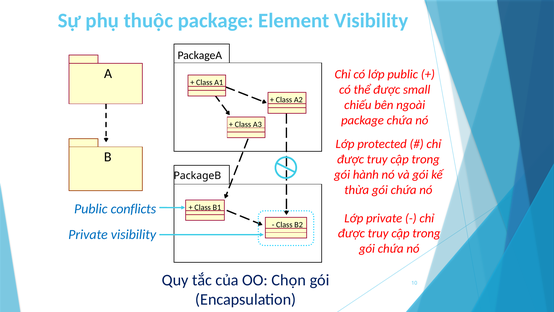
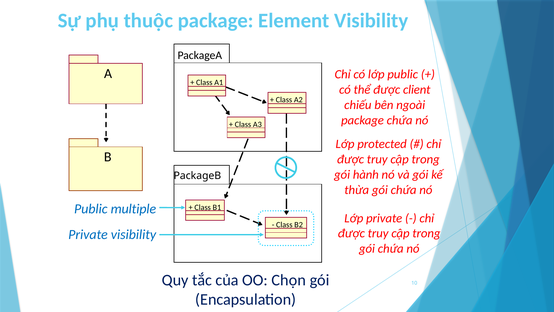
small: small -> client
conflicts: conflicts -> multiple
